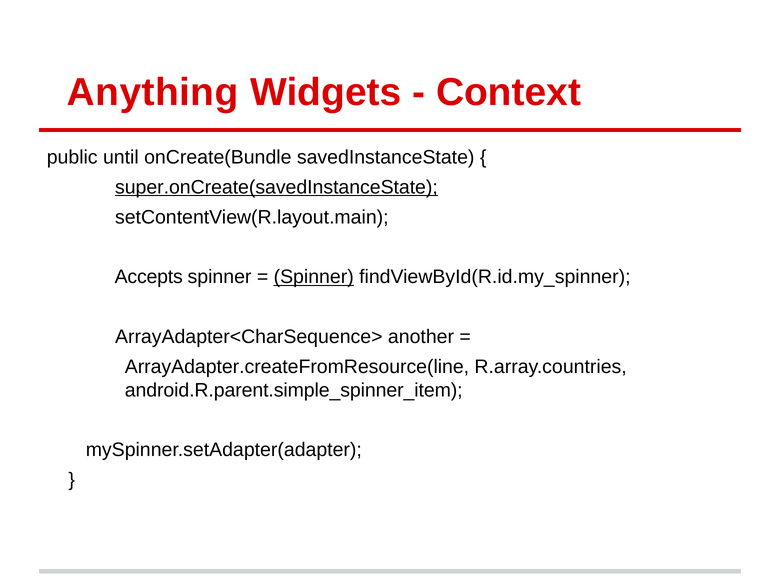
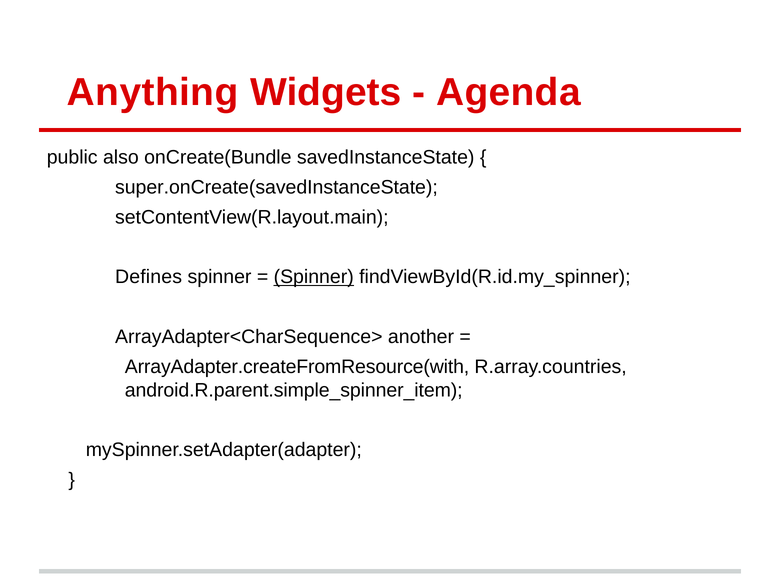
Context: Context -> Agenda
until: until -> also
super.onCreate(savedInstanceState underline: present -> none
Accepts: Accepts -> Defines
ArrayAdapter.createFromResource(line: ArrayAdapter.createFromResource(line -> ArrayAdapter.createFromResource(with
